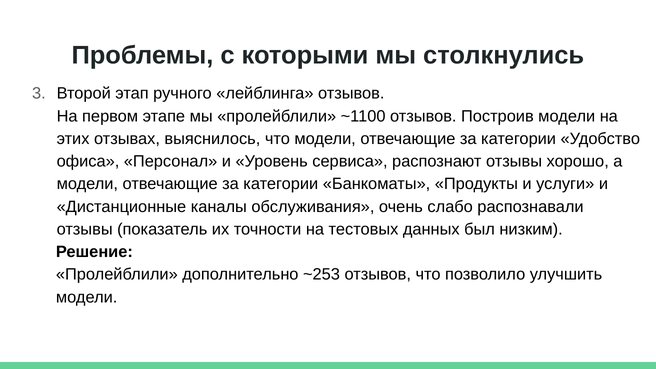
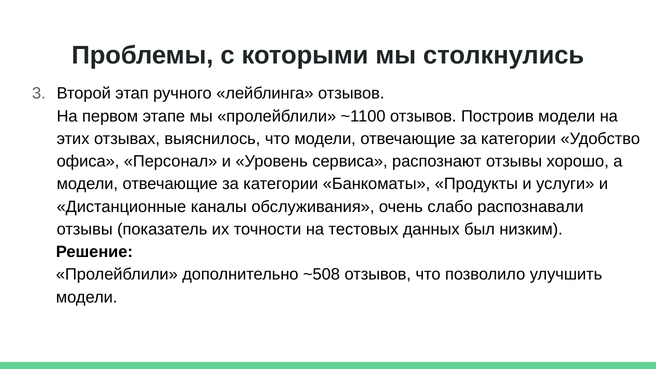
~253: ~253 -> ~508
